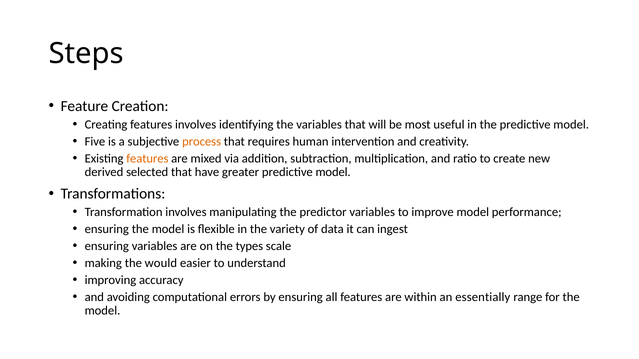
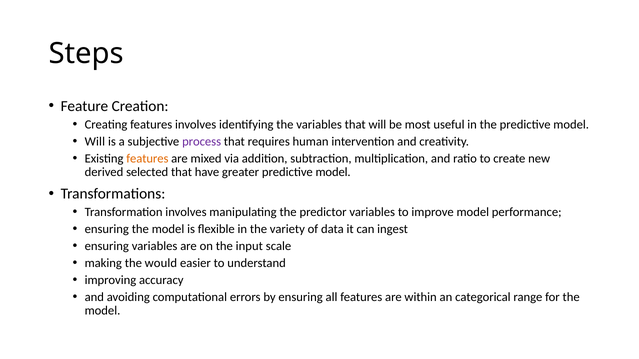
Five at (95, 142): Five -> Will
process colour: orange -> purple
types: types -> input
essentially: essentially -> categorical
